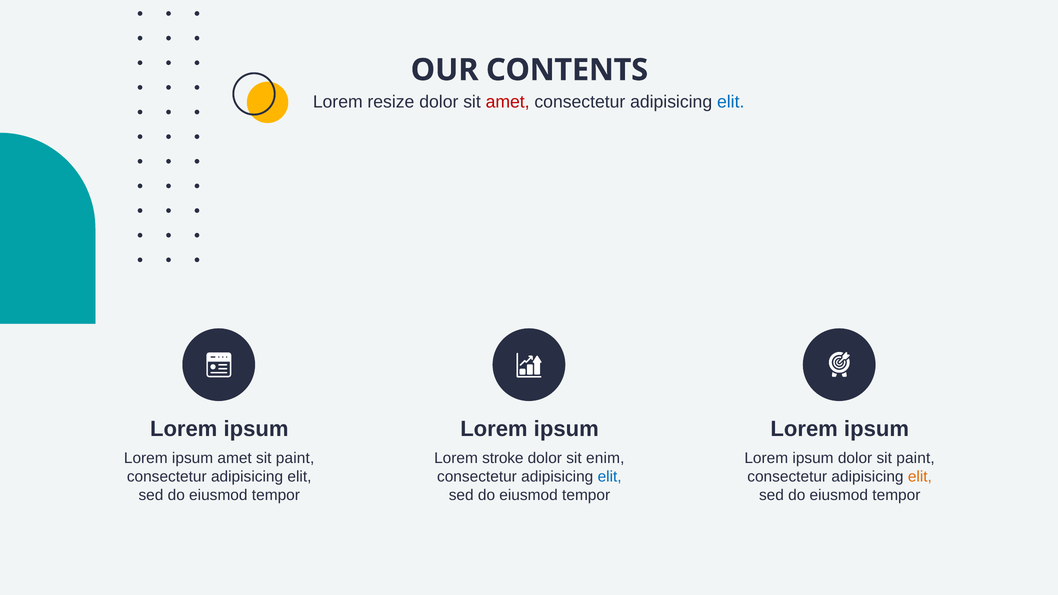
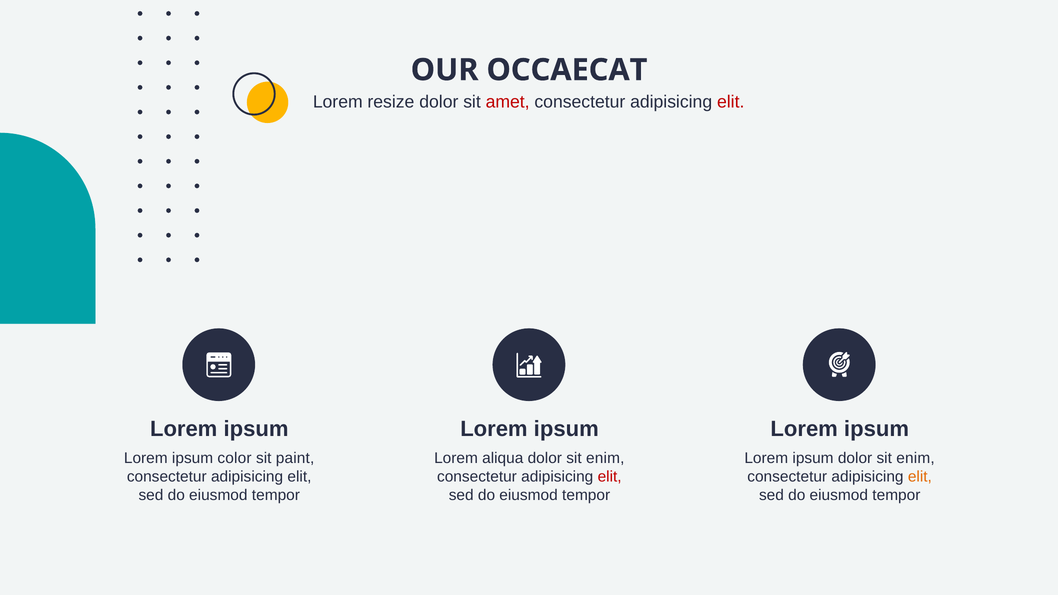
CONTENTS: CONTENTS -> OCCAECAT
elit at (731, 102) colour: blue -> red
ipsum amet: amet -> color
stroke: stroke -> aliqua
ipsum dolor sit paint: paint -> enim
elit at (610, 477) colour: blue -> red
